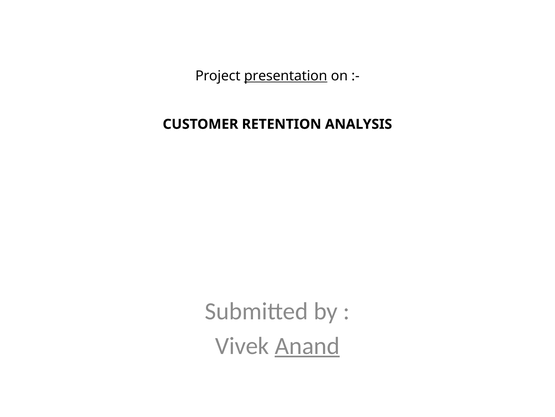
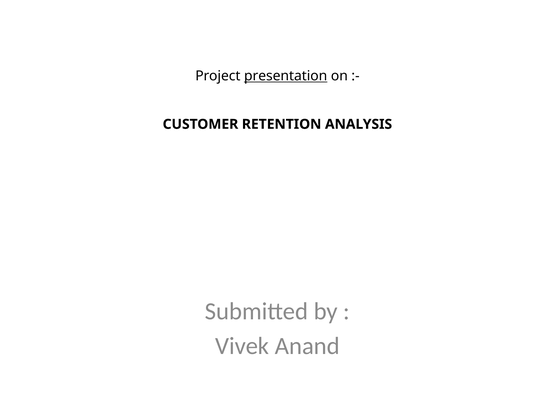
Anand underline: present -> none
